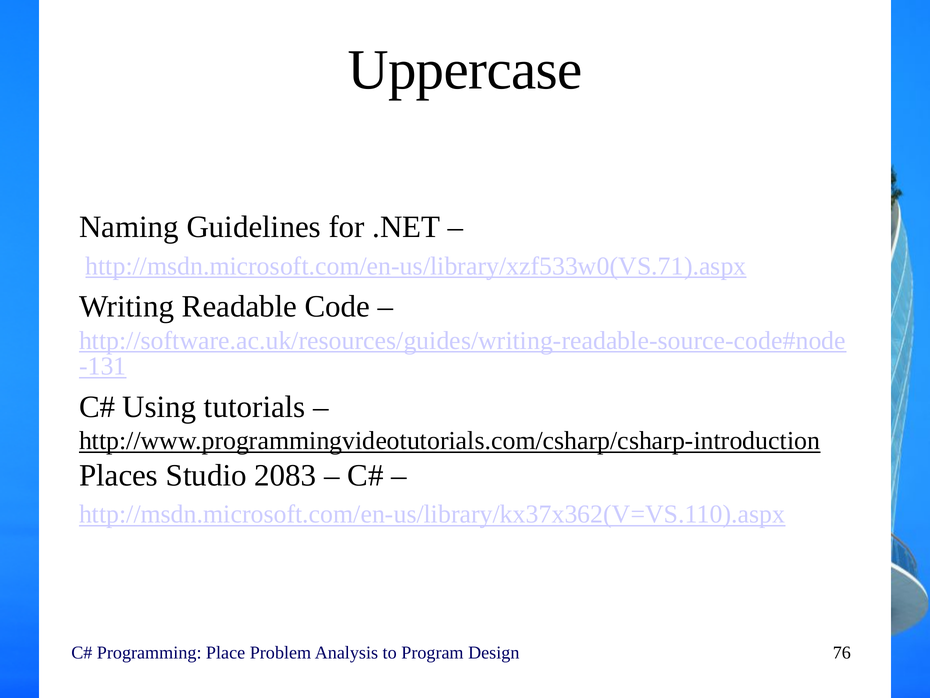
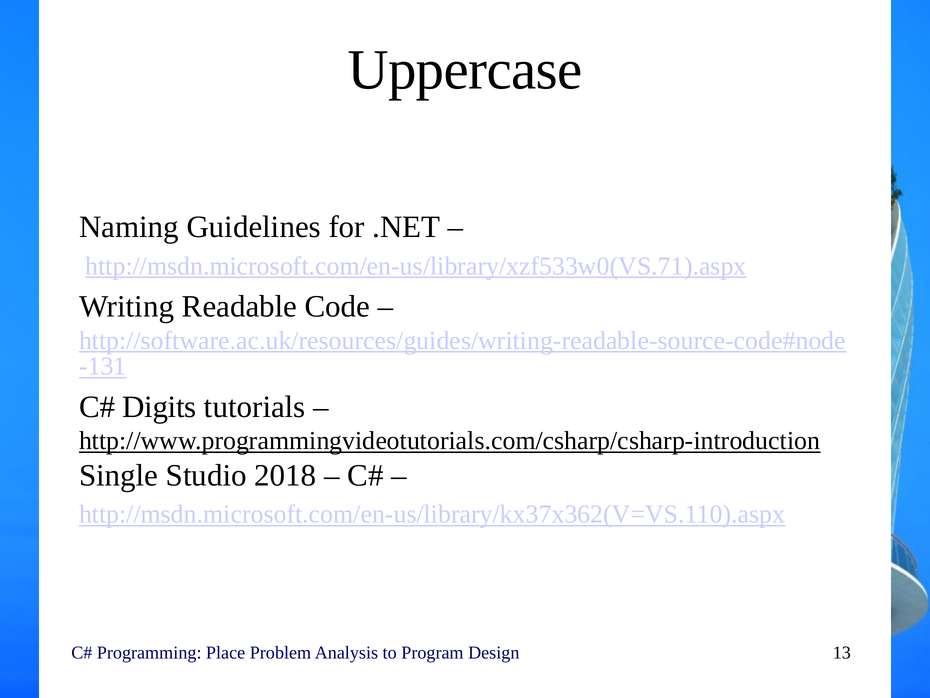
Using: Using -> Digits
Places: Places -> Single
2083: 2083 -> 2018
76: 76 -> 13
